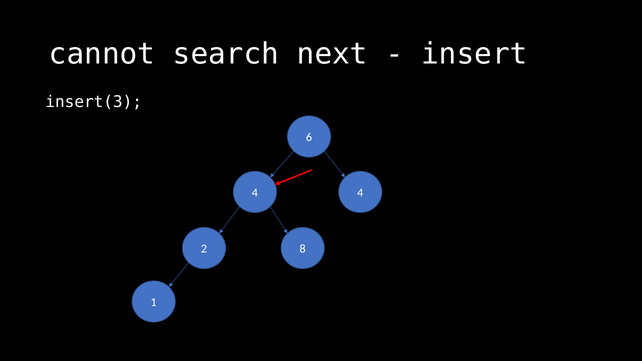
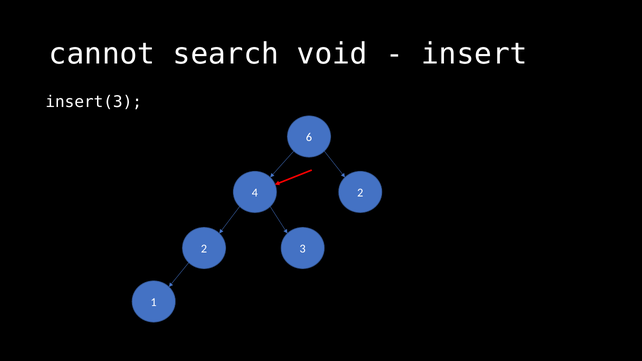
next: next -> void
4 4: 4 -> 2
8: 8 -> 3
